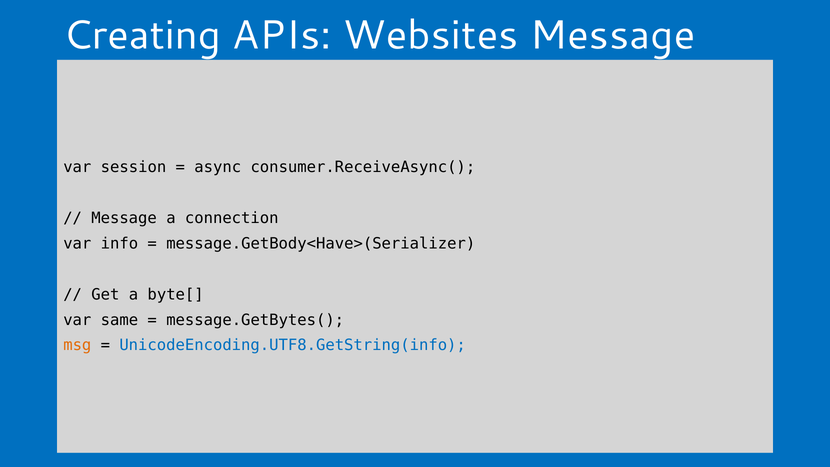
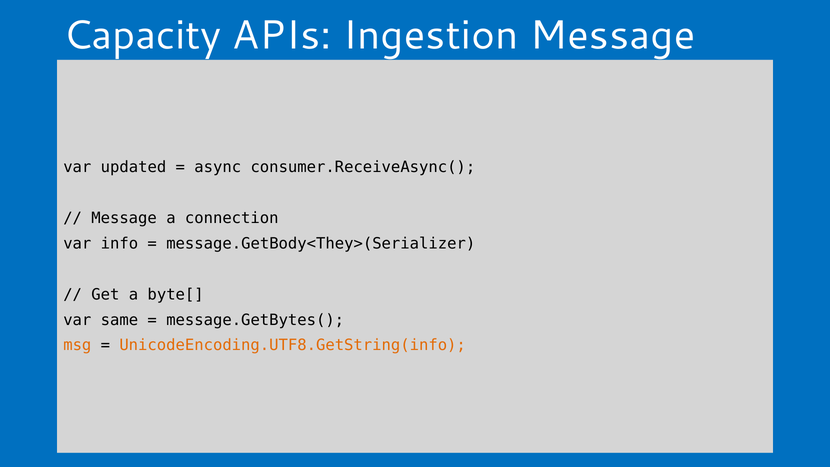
Creating: Creating -> Capacity
Websites: Websites -> Ingestion
session: session -> updated
message.GetBody<Have>(Serializer: message.GetBody<Have>(Serializer -> message.GetBody<They>(Serializer
UnicodeEncoding.UTF8.GetString(info colour: blue -> orange
